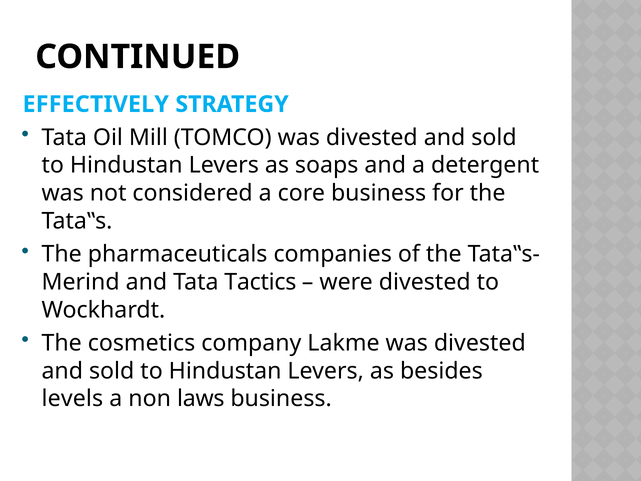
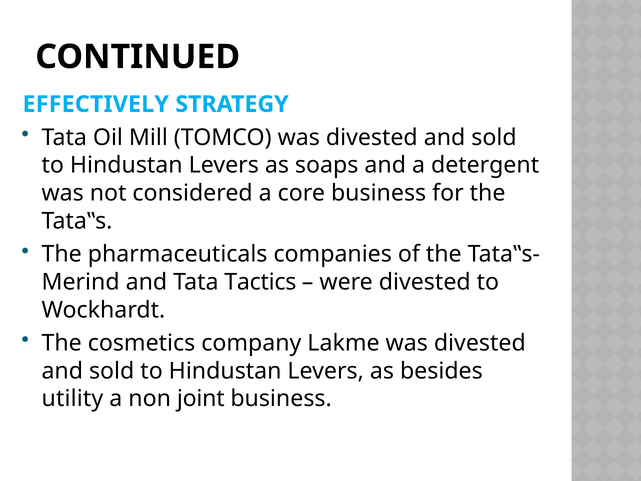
levels: levels -> utility
laws: laws -> joint
